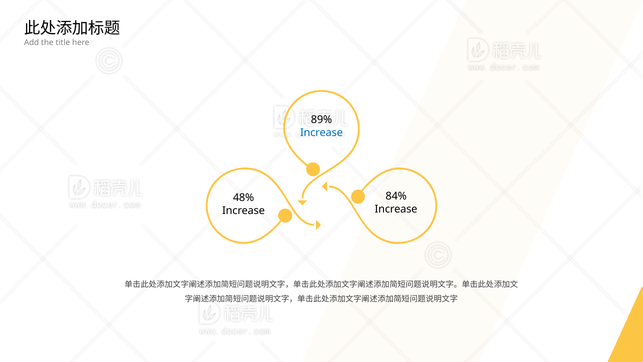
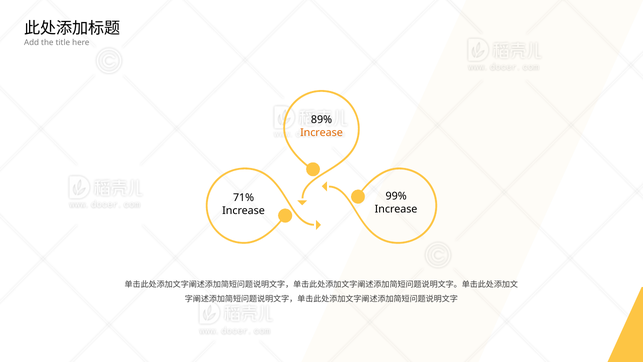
Increase at (321, 132) colour: blue -> orange
84%: 84% -> 99%
48%: 48% -> 71%
